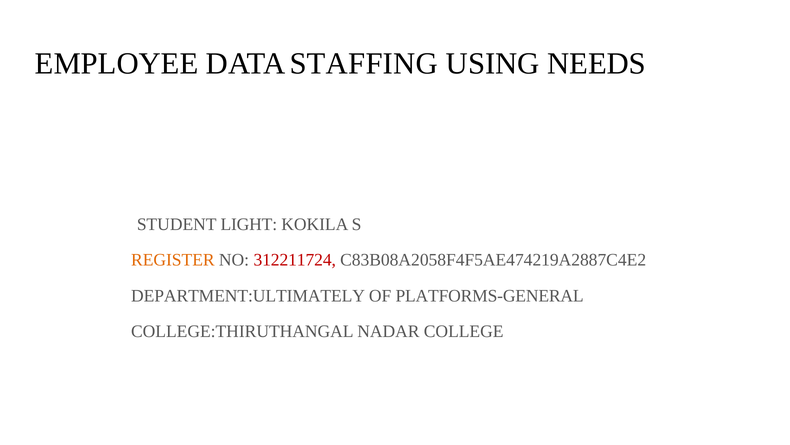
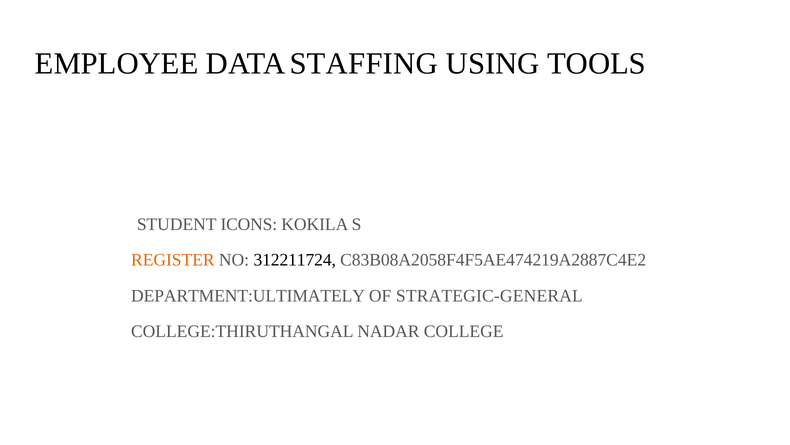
NEEDS: NEEDS -> TOOLS
LIGHT: LIGHT -> ICONS
312211724 colour: red -> black
PLATFORMS-GENERAL: PLATFORMS-GENERAL -> STRATEGIC-GENERAL
